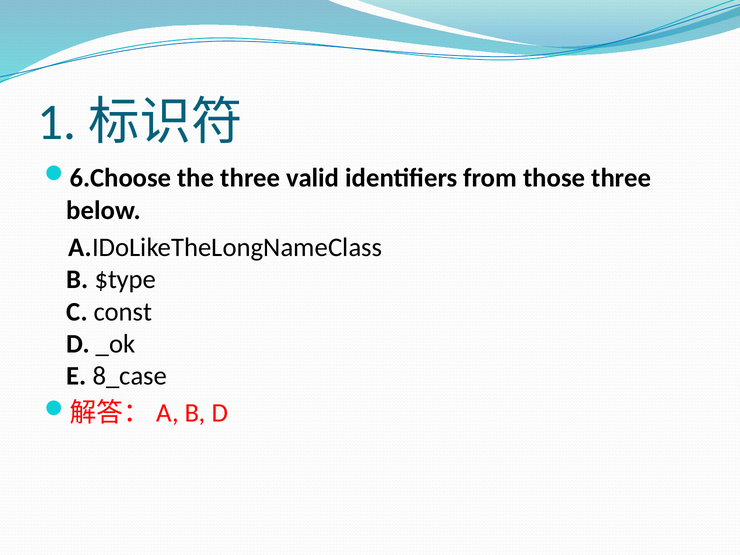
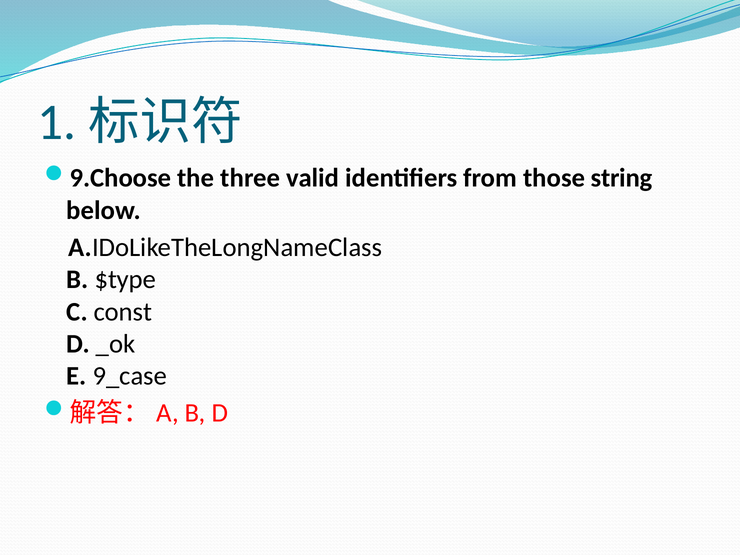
6.Choose: 6.Choose -> 9.Choose
those three: three -> string
8_case: 8_case -> 9_case
